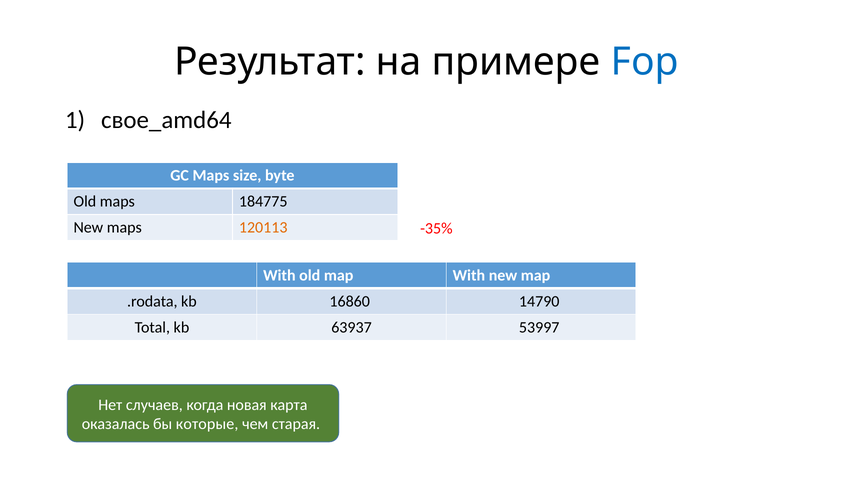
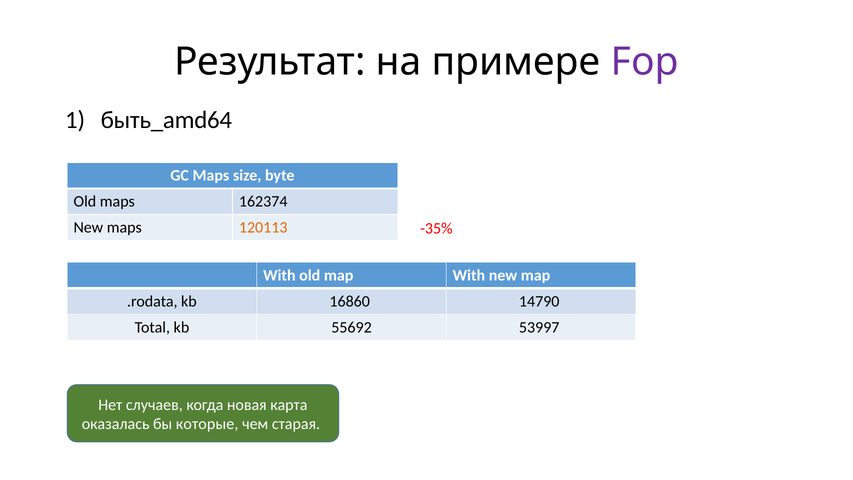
Fop colour: blue -> purple
свое_amd64: свое_amd64 -> быть_amd64
184775: 184775 -> 162374
63937: 63937 -> 55692
